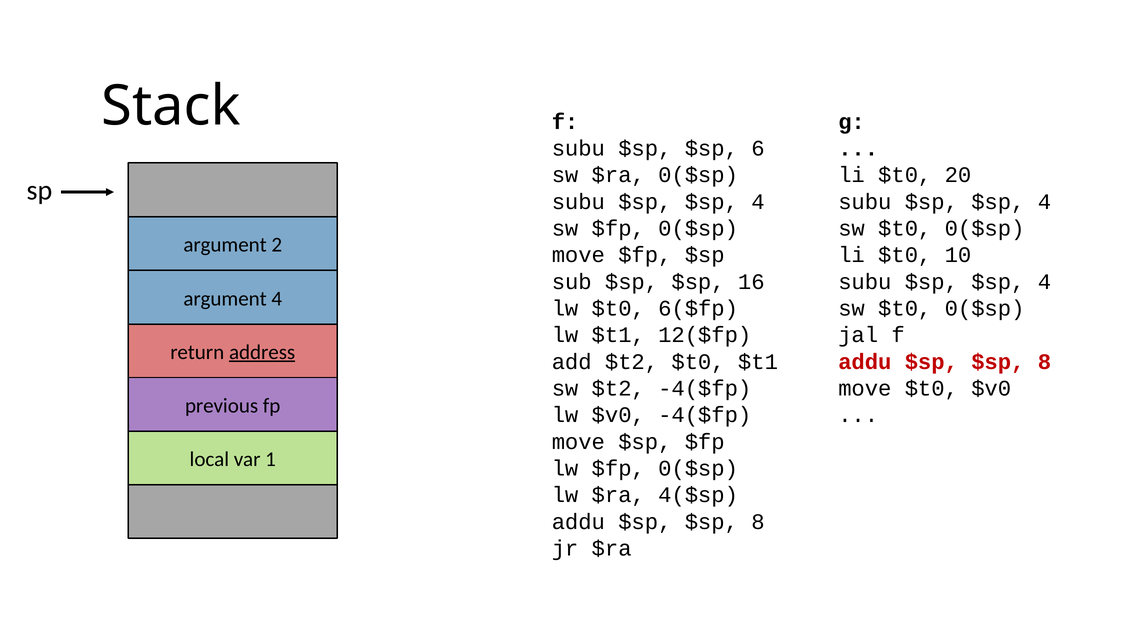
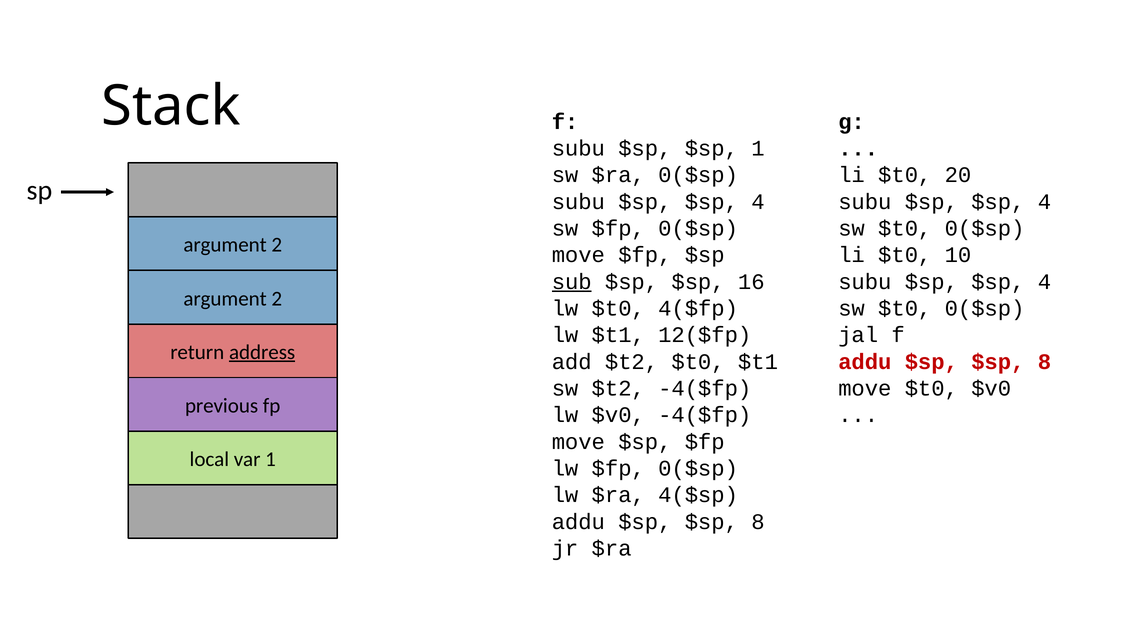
$sp 6: 6 -> 1
sub underline: none -> present
4 at (277, 299): 4 -> 2
6($fp: 6($fp -> 4($fp
